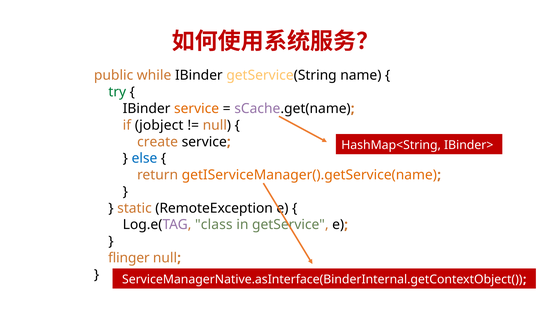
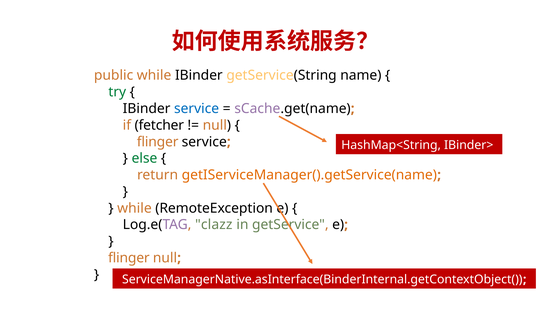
service at (197, 109) colour: orange -> blue
jobject: jobject -> fetcher
create at (158, 142): create -> flinger
else colour: blue -> green
static at (134, 208): static -> while
class: class -> clazz
